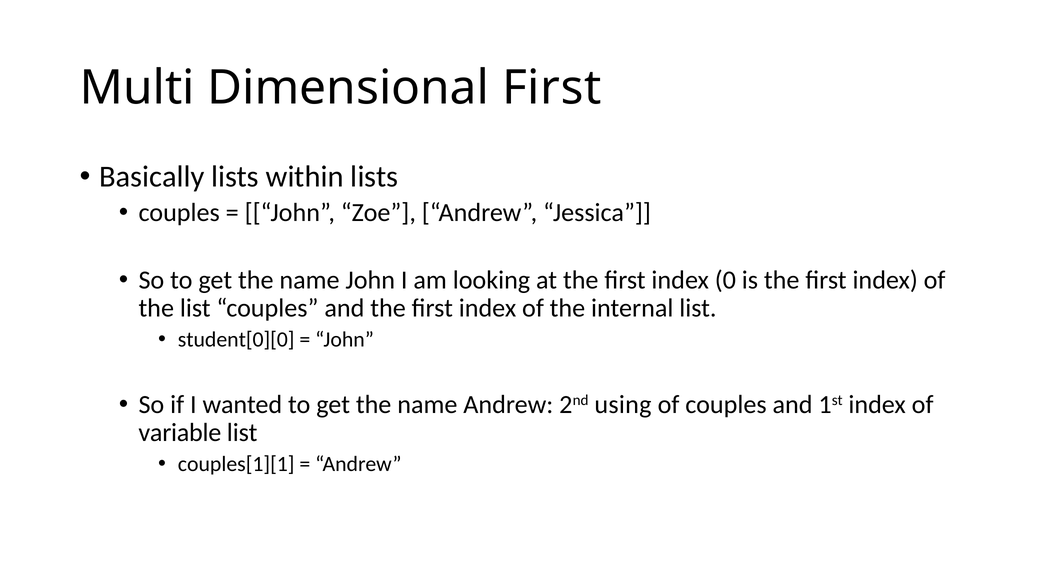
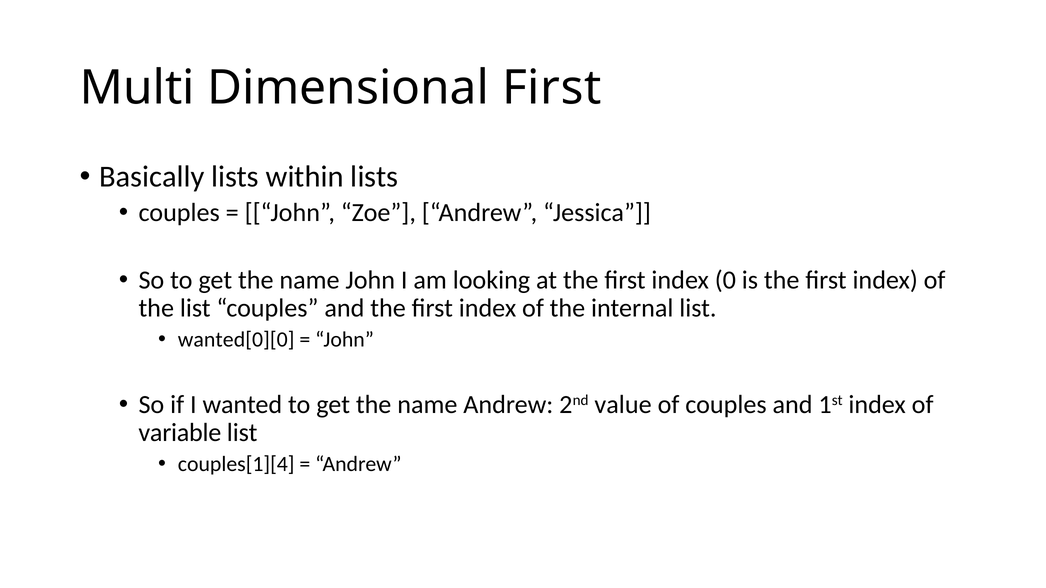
student[0][0: student[0][0 -> wanted[0][0
using: using -> value
couples[1][1: couples[1][1 -> couples[1][4
